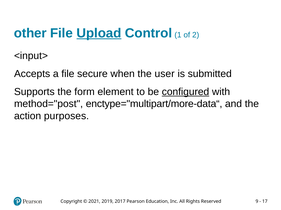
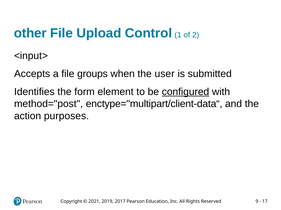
Upload underline: present -> none
secure: secure -> groups
Supports: Supports -> Identifies
enctype="multipart/more-data“: enctype="multipart/more-data“ -> enctype="multipart/client-data“
